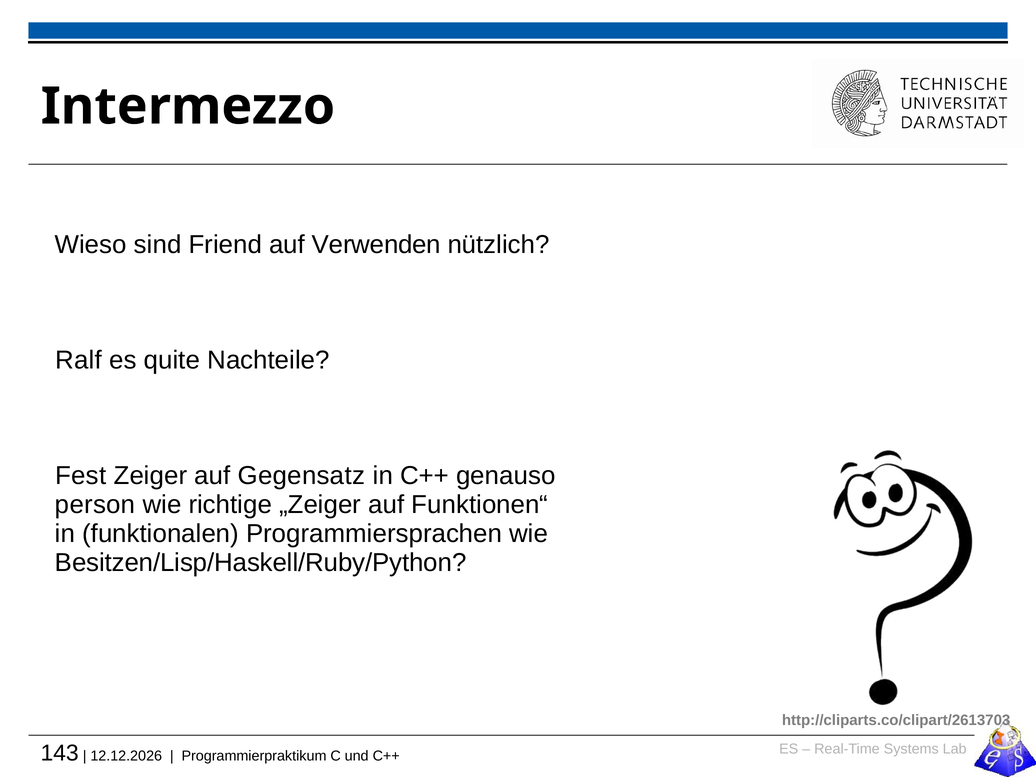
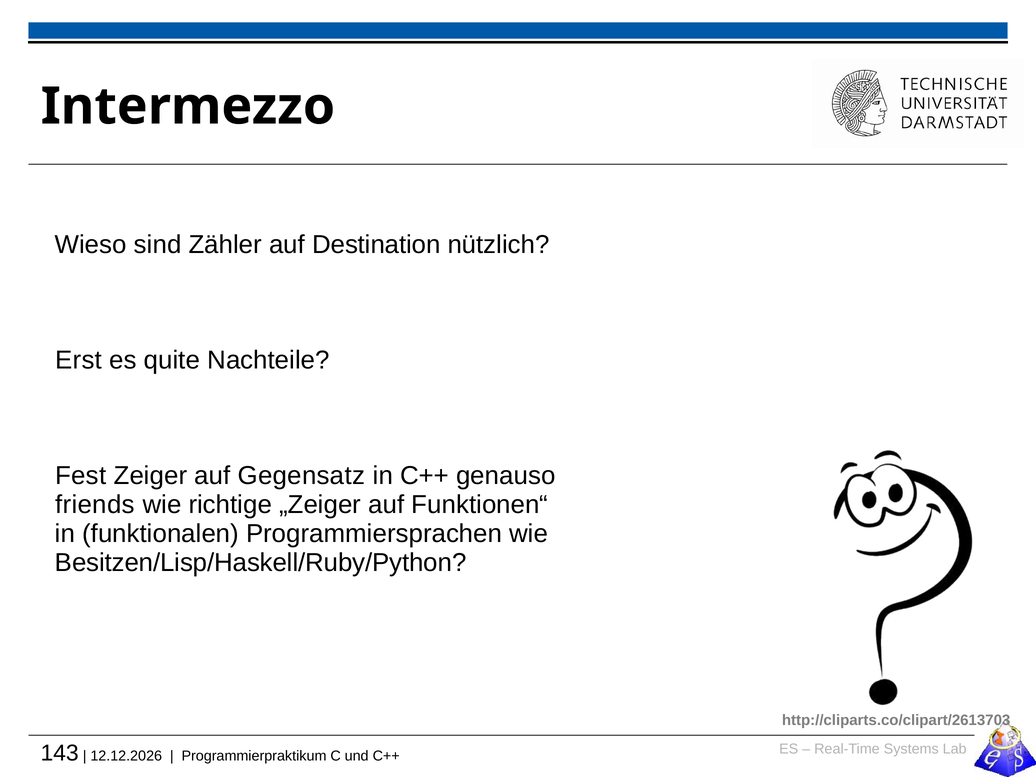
Friend: Friend -> Zähler
Verwenden: Verwenden -> Destination
Ralf: Ralf -> Erst
person: person -> friends
